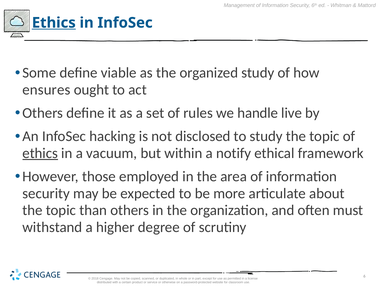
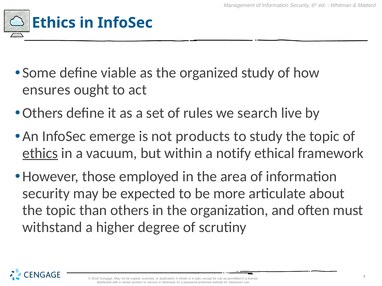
Ethics at (54, 23) underline: present -> none
handle: handle -> search
hacking: hacking -> emerge
disclosed: disclosed -> products
